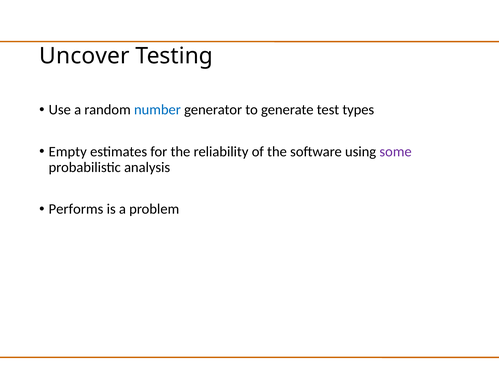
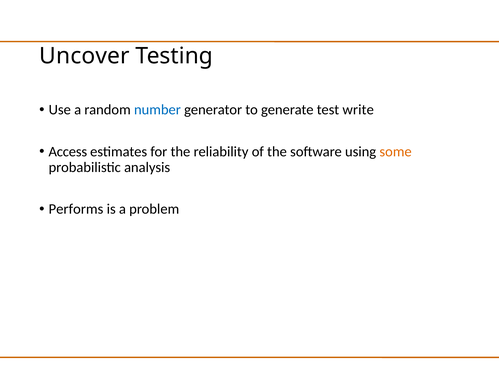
types: types -> write
Empty: Empty -> Access
some colour: purple -> orange
